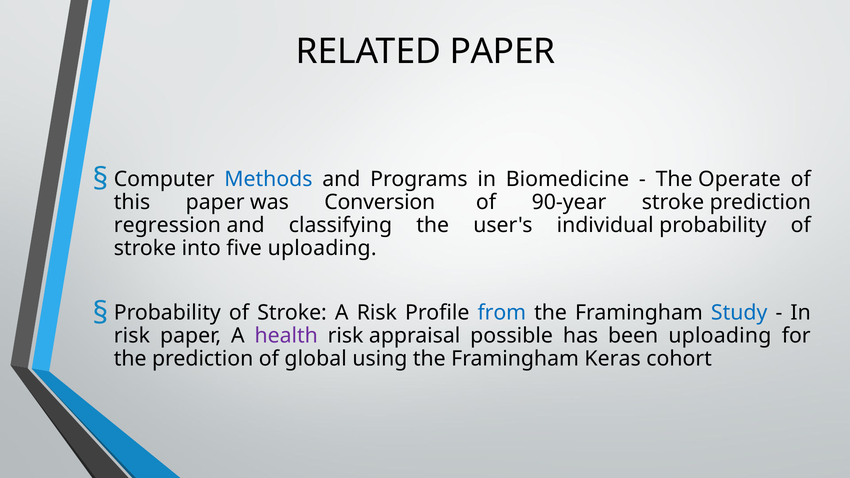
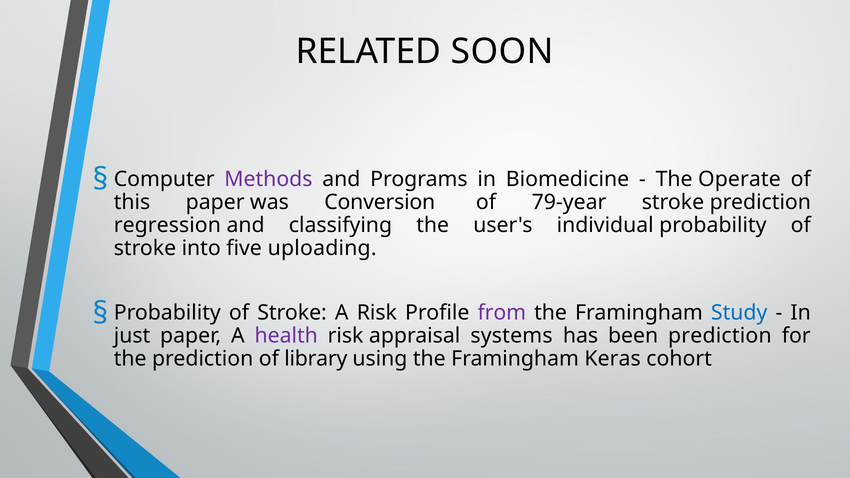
RELATED PAPER: PAPER -> SOON
Methods colour: blue -> purple
90-year: 90-year -> 79-year
from colour: blue -> purple
risk at (132, 336): risk -> just
possible: possible -> systems
been uploading: uploading -> prediction
global: global -> library
